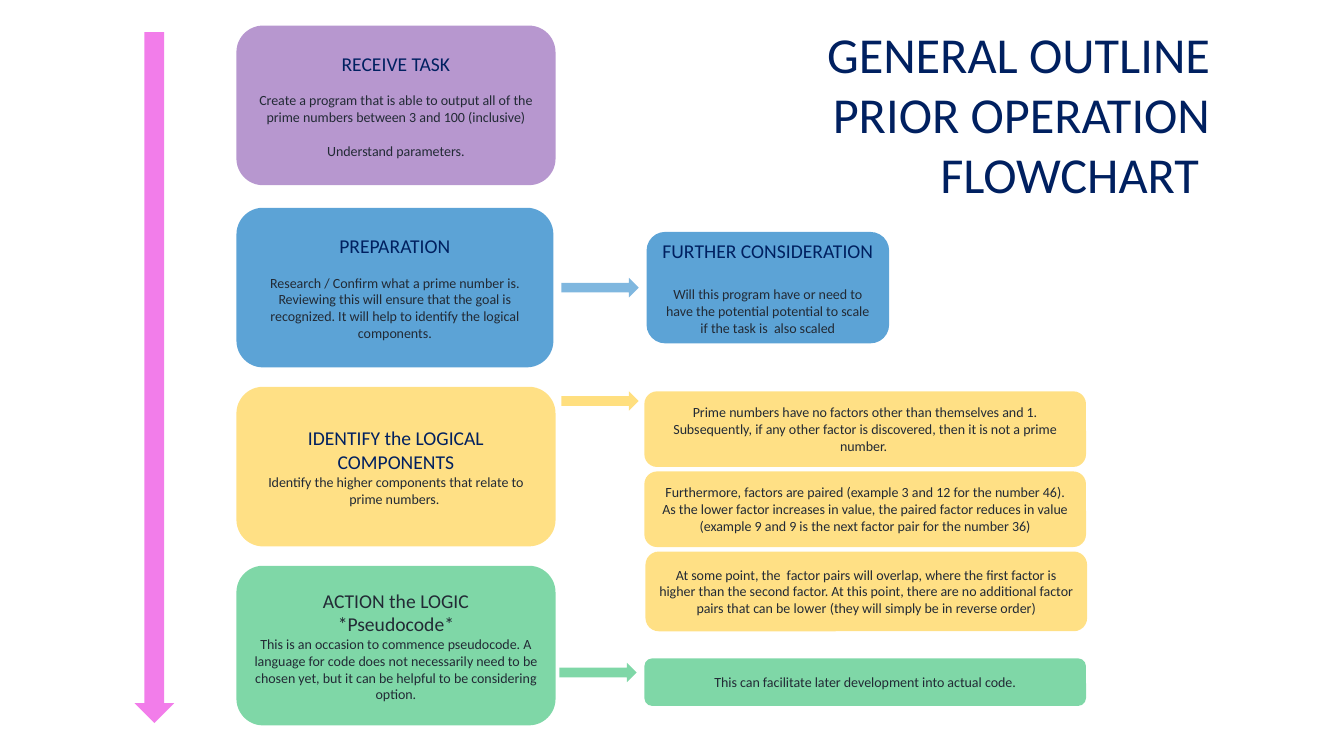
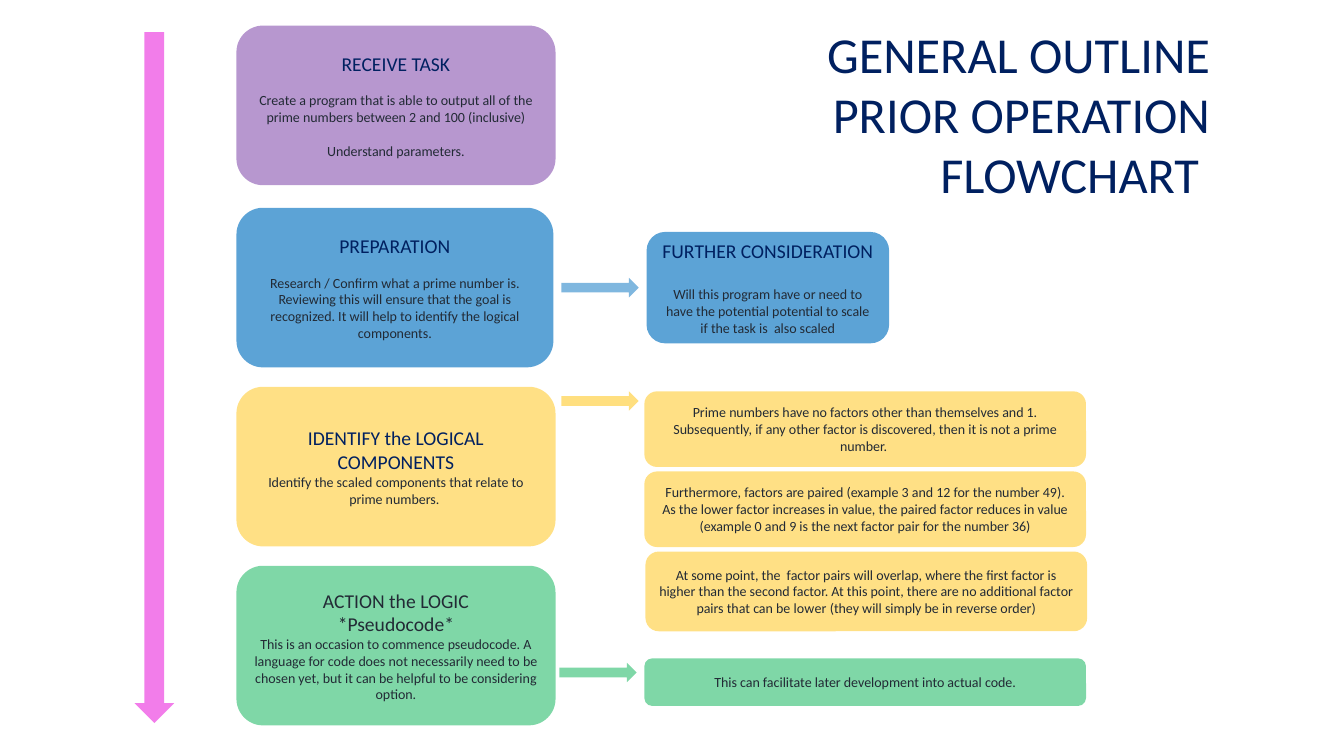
between 3: 3 -> 2
the higher: higher -> scaled
46: 46 -> 49
example 9: 9 -> 0
